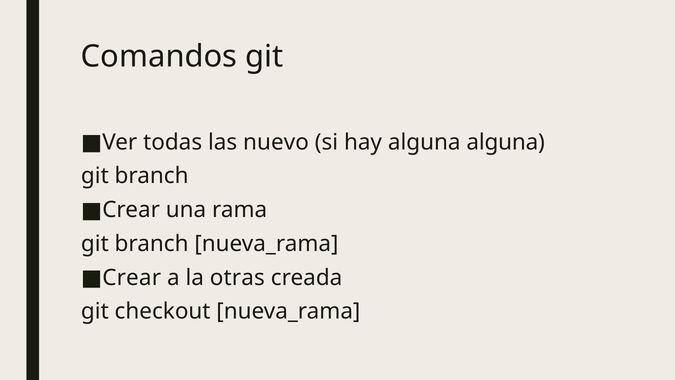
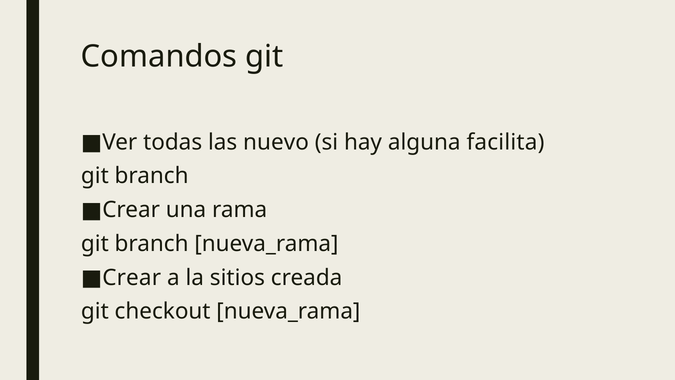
alguna alguna: alguna -> facilita
otras: otras -> sitios
